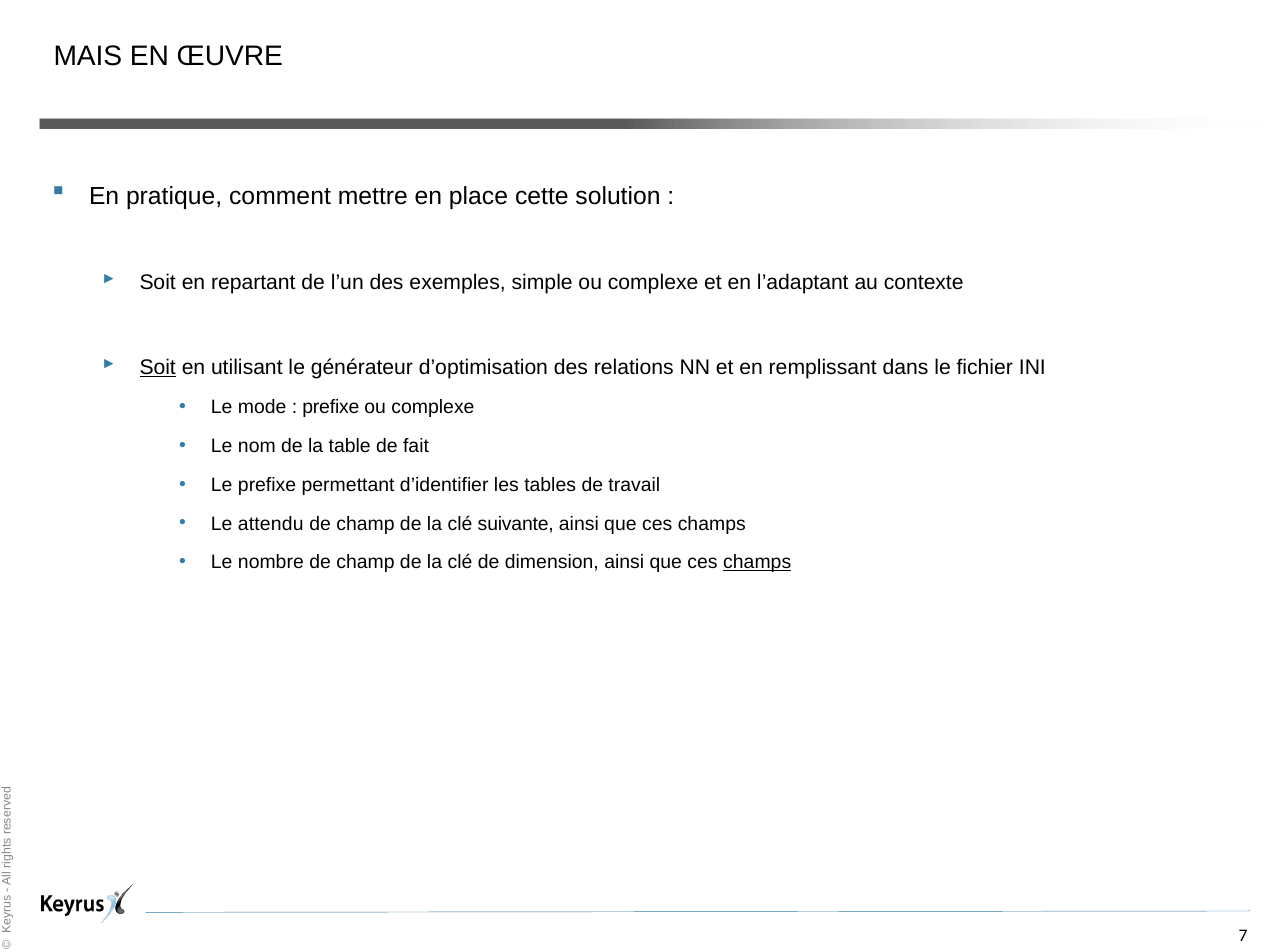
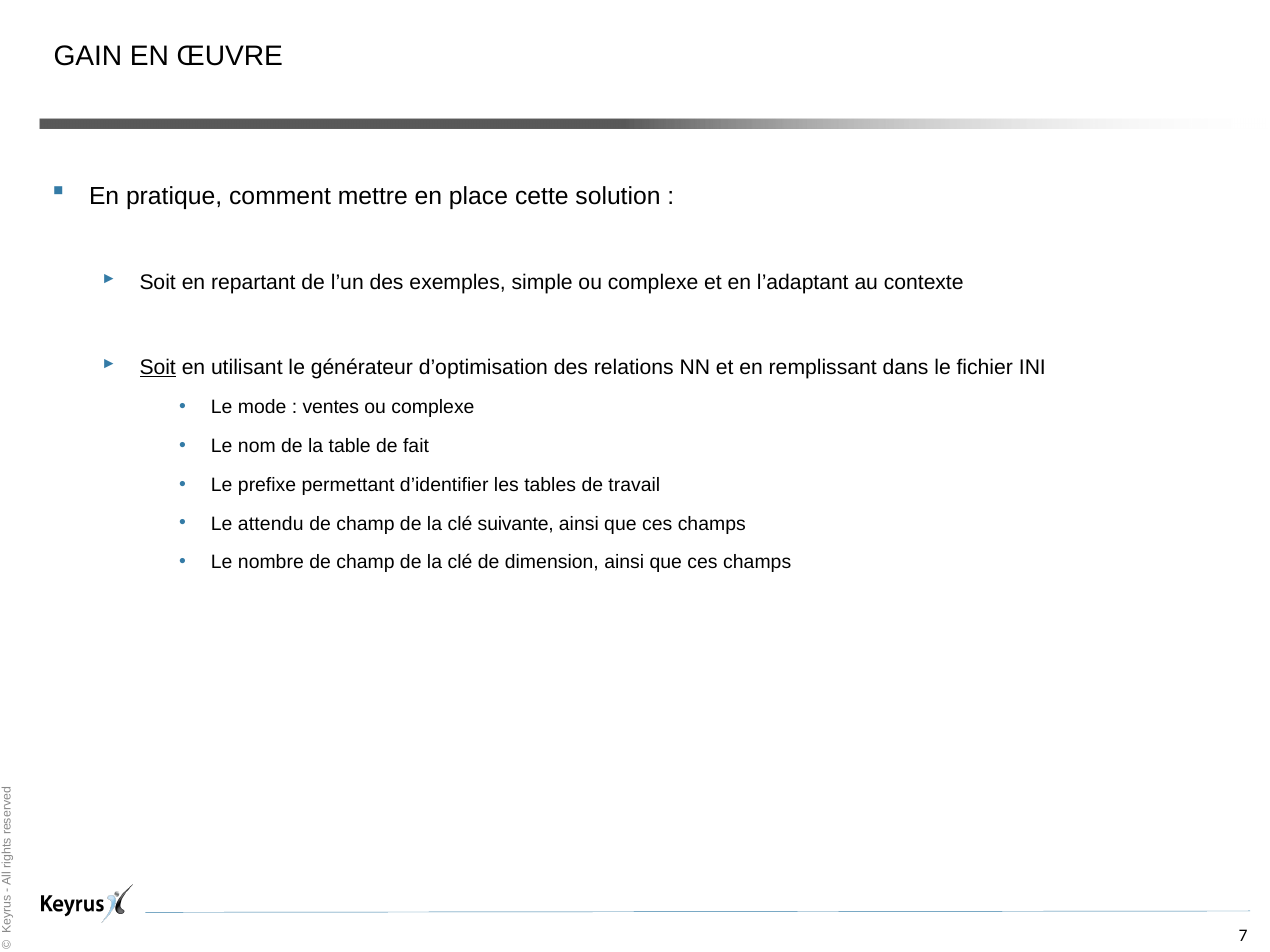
MAIS: MAIS -> GAIN
prefixe at (331, 407): prefixe -> ventes
champs at (757, 563) underline: present -> none
